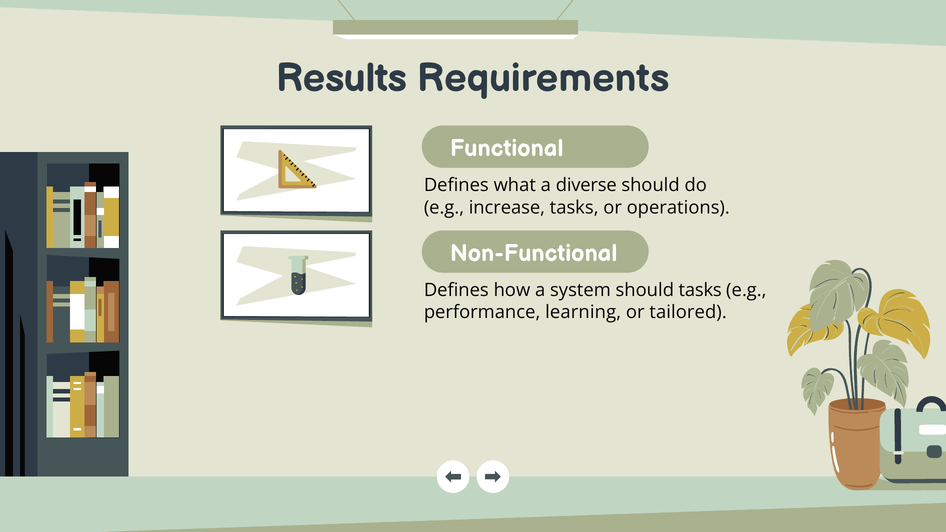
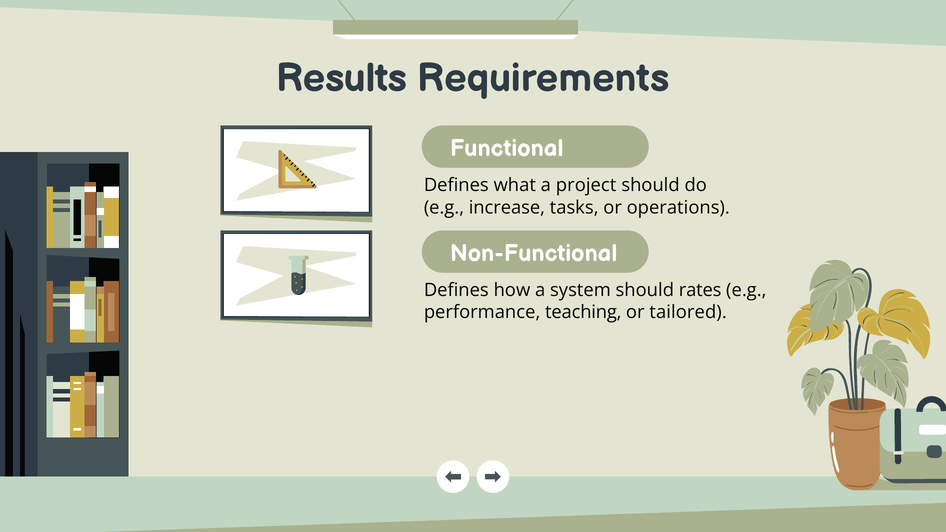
diverse: diverse -> project
should tasks: tasks -> rates
learning: learning -> teaching
